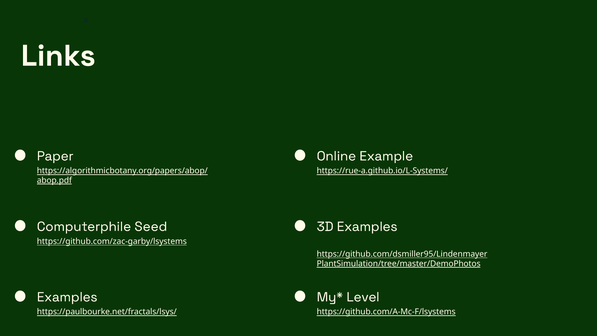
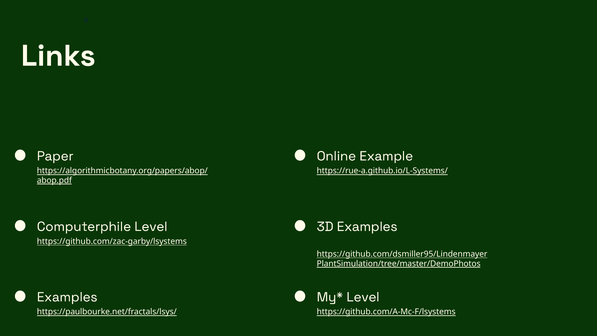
Computerphile Seed: Seed -> Level
